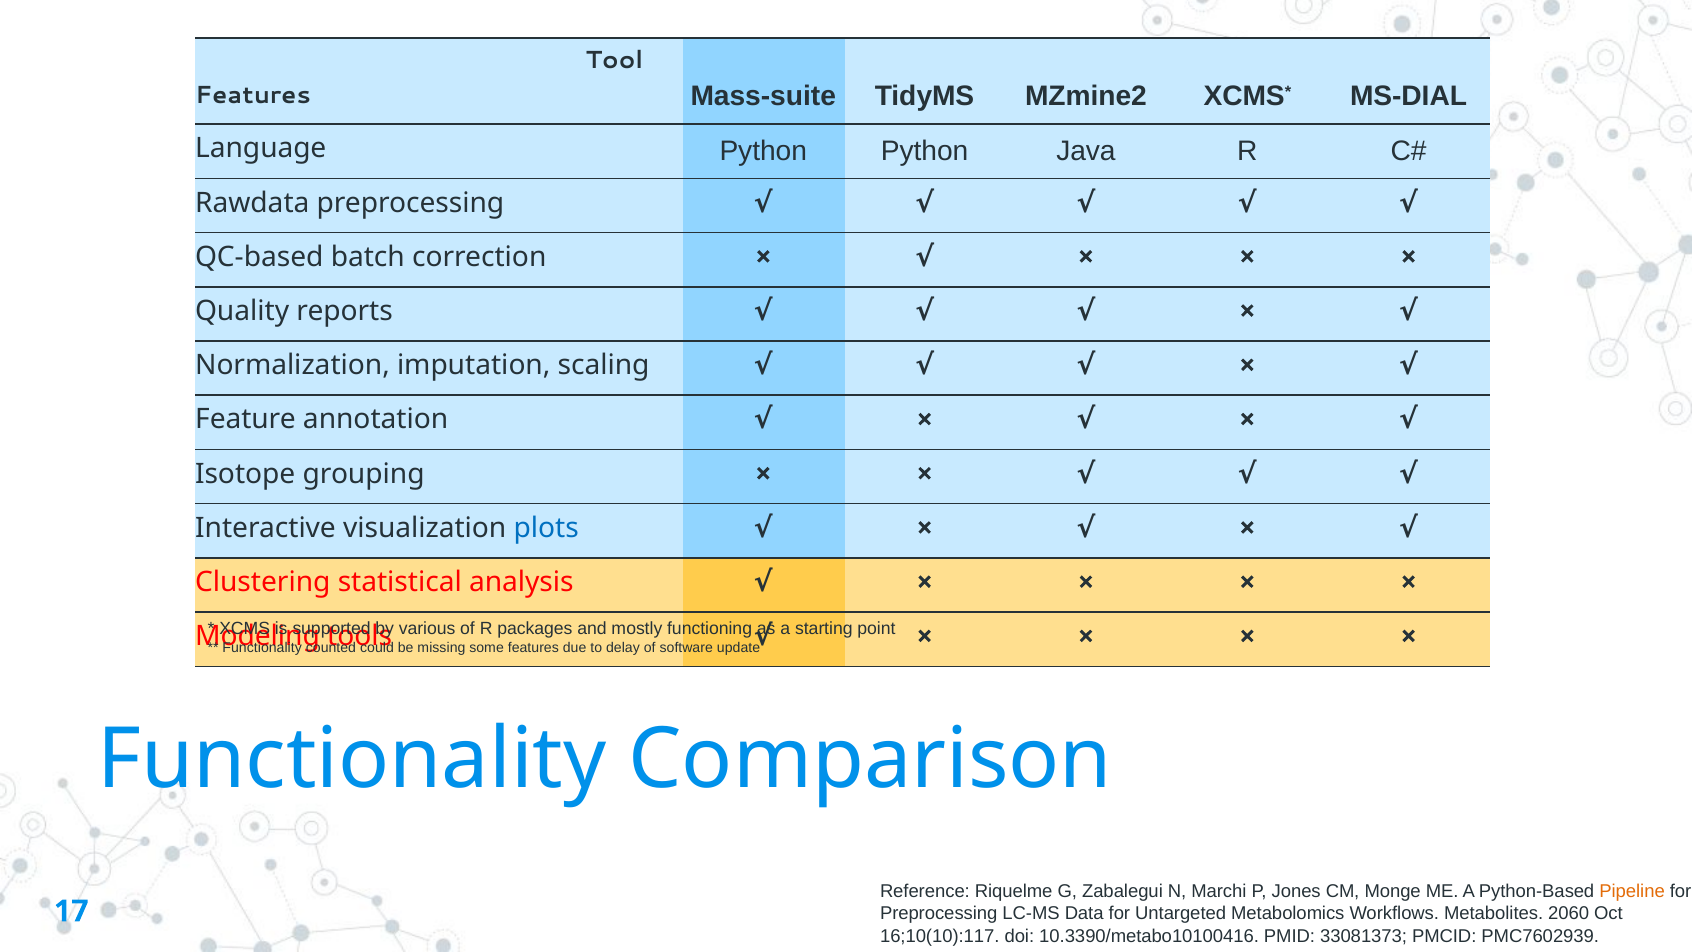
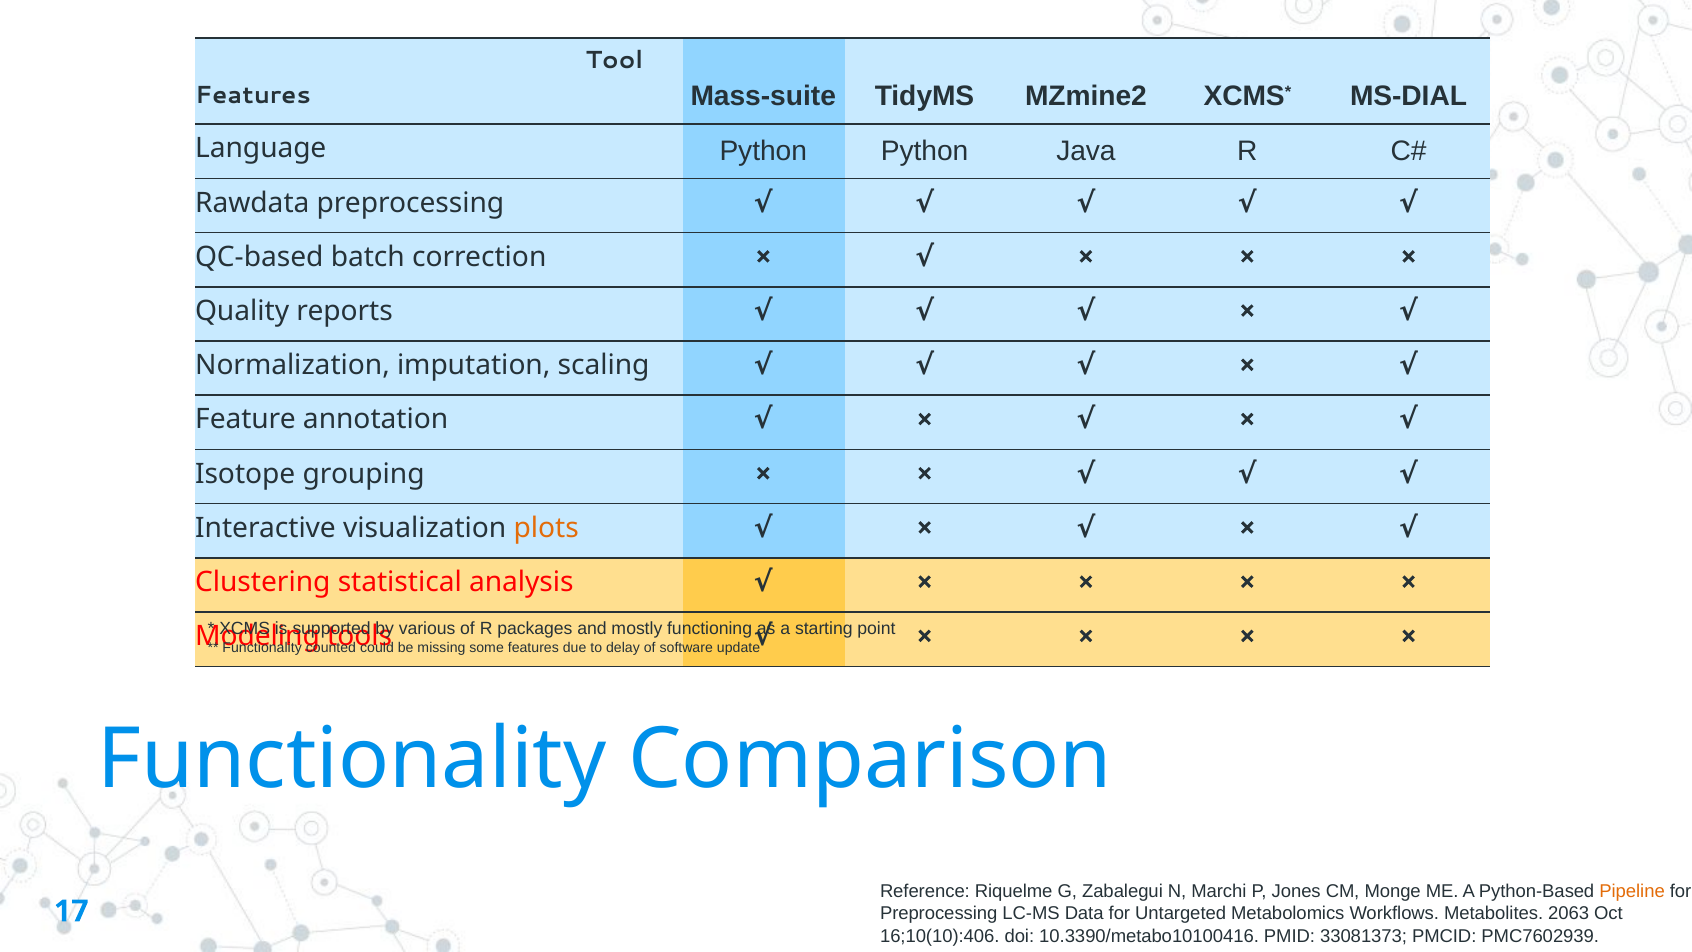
plots colour: blue -> orange
2060: 2060 -> 2063
16;10(10):117: 16;10(10):117 -> 16;10(10):406
